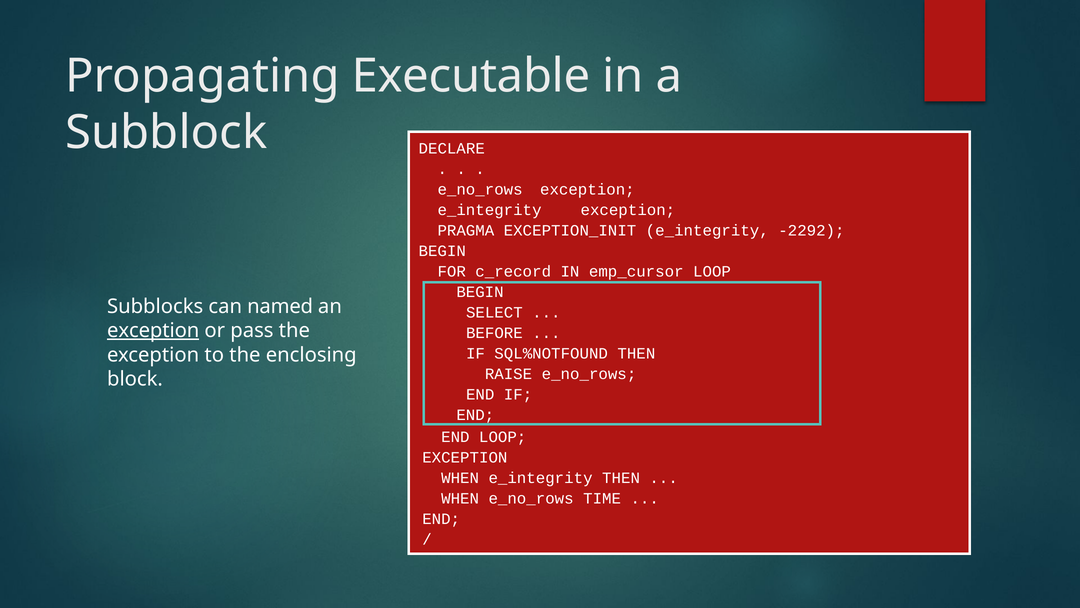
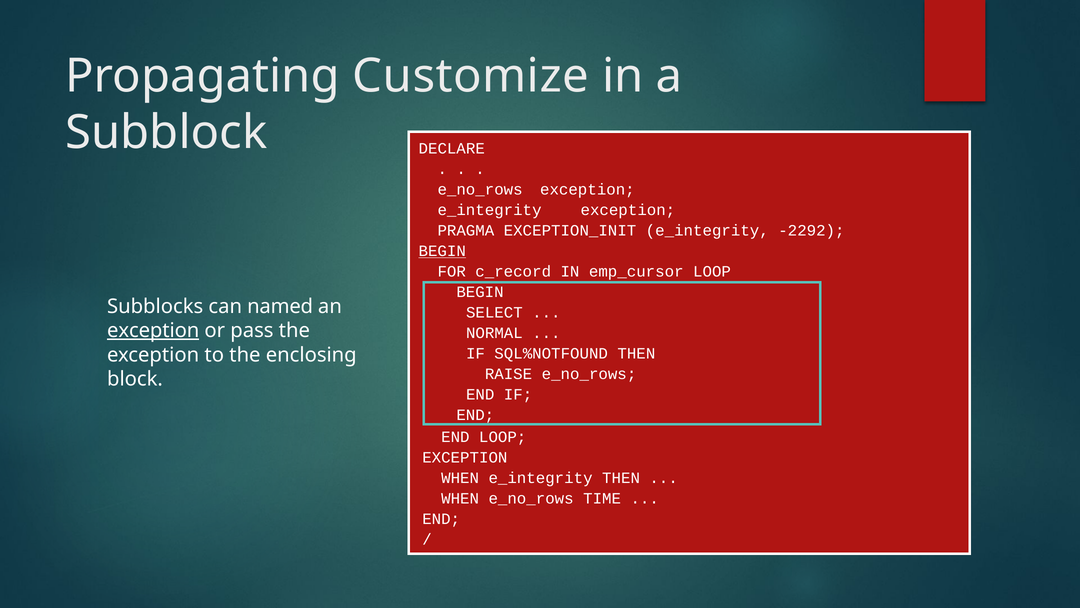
Executable: Executable -> Customize
BEGIN at (442, 251) underline: none -> present
BEFORE: BEFORE -> NORMAL
